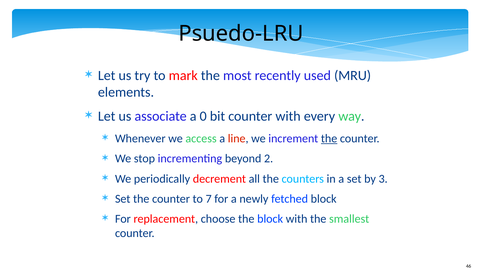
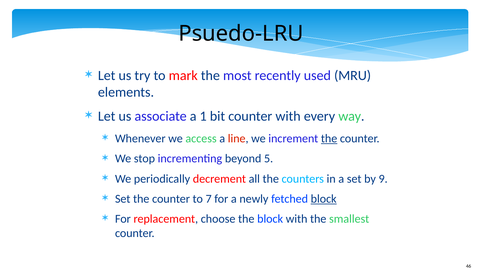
0: 0 -> 1
2: 2 -> 5
3: 3 -> 9
block at (324, 199) underline: none -> present
